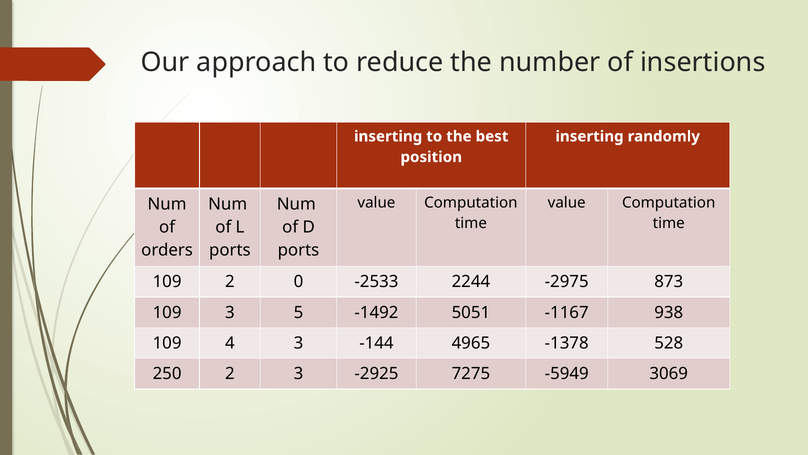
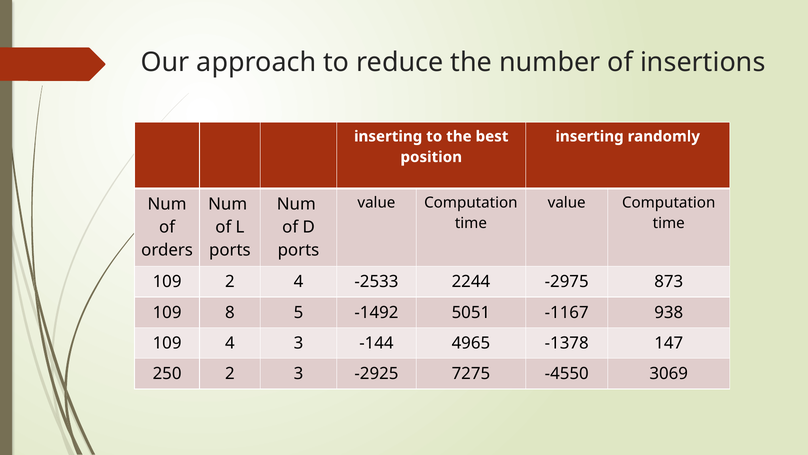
2 0: 0 -> 4
109 3: 3 -> 8
528: 528 -> 147
-5949: -5949 -> -4550
